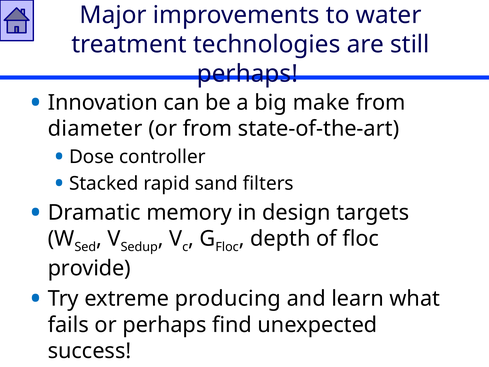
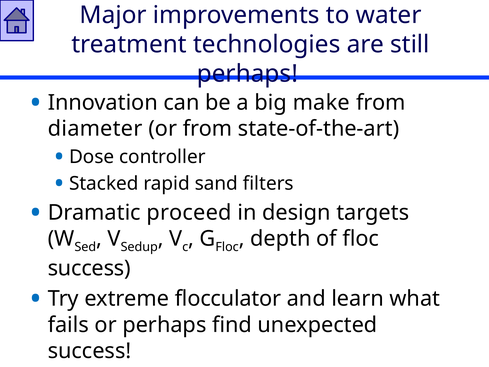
memory: memory -> proceed
provide at (89, 268): provide -> success
producing: producing -> flocculator
